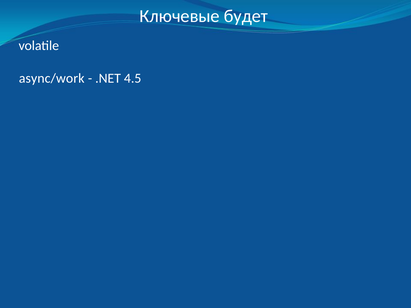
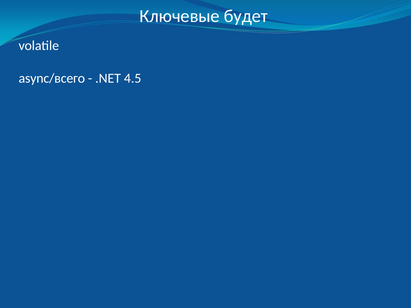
async/work: async/work -> async/всего
